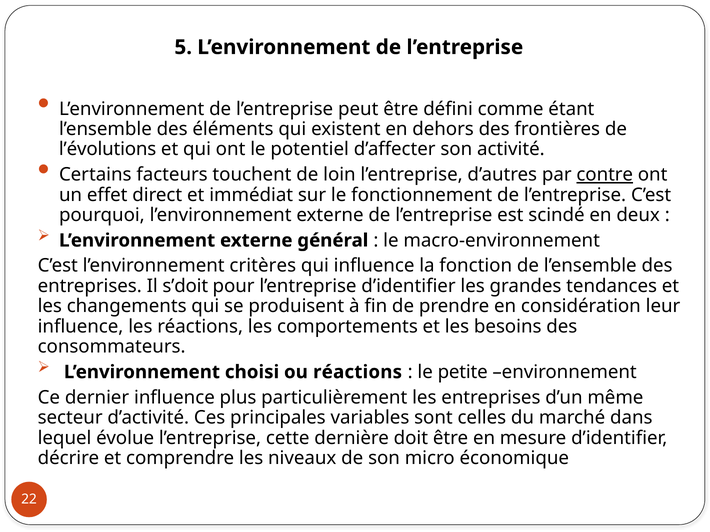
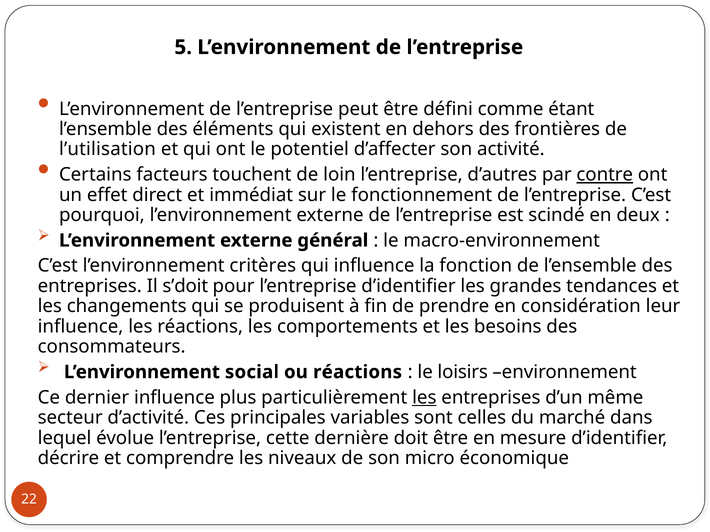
l’évolutions: l’évolutions -> l’utilisation
choisi: choisi -> social
petite: petite -> loisirs
les at (424, 398) underline: none -> present
